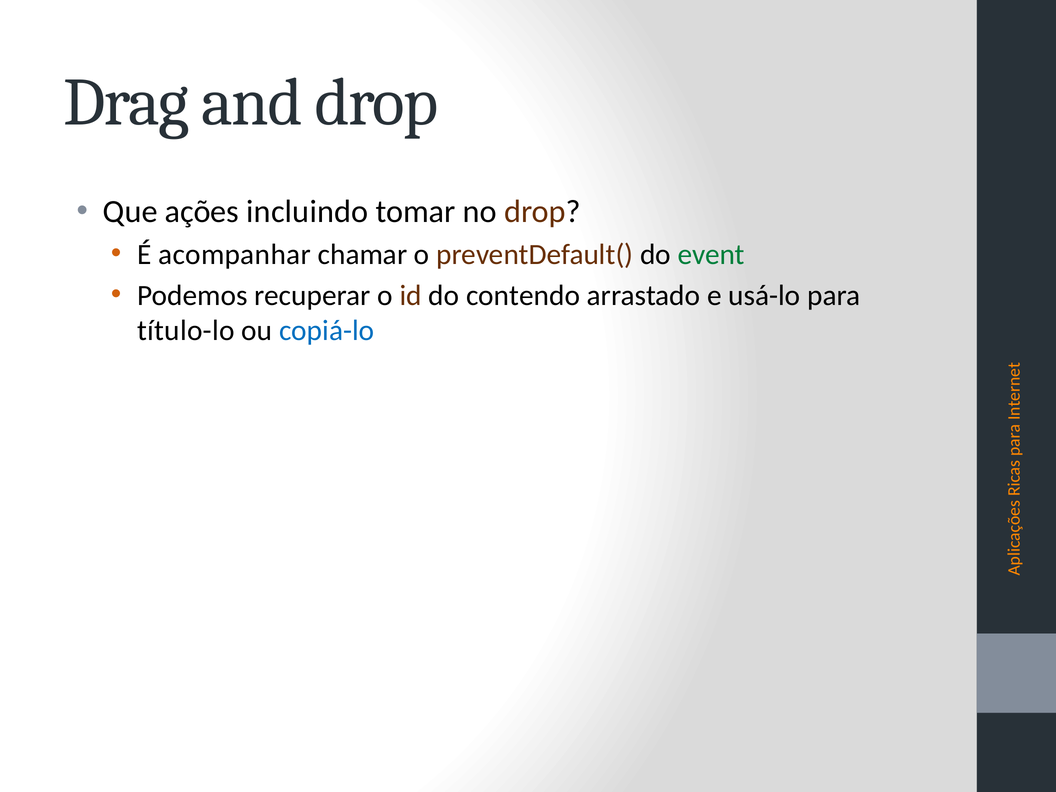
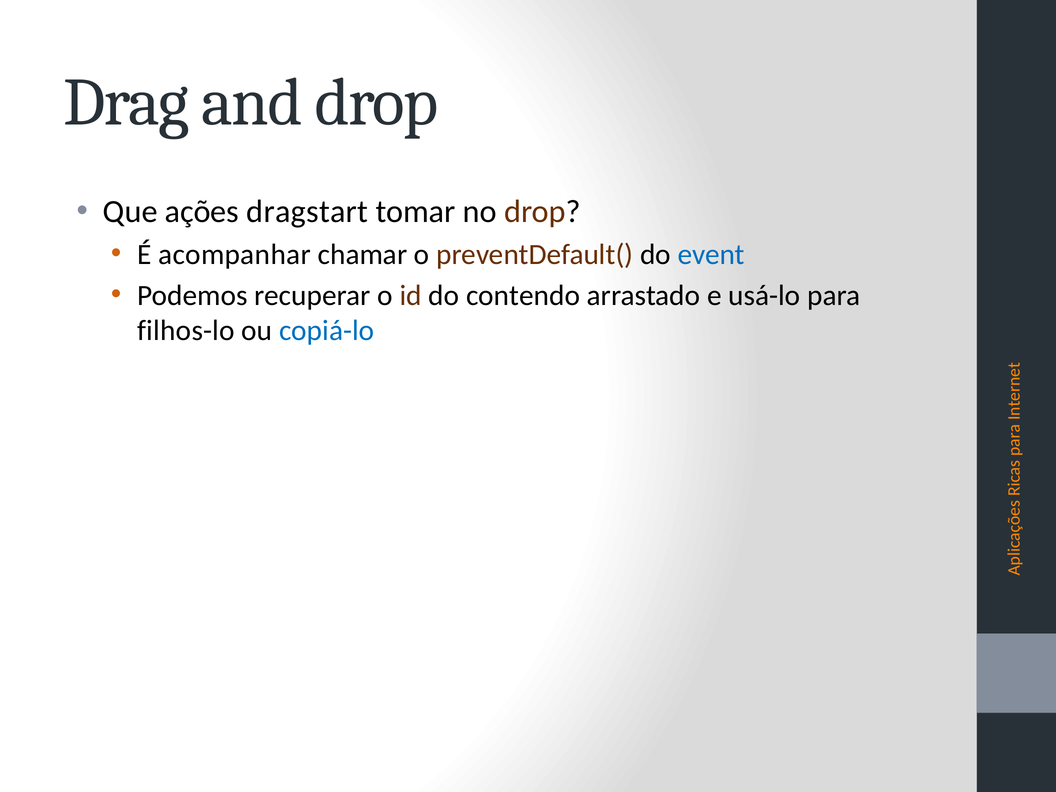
incluindo: incluindo -> dragstart
event colour: green -> blue
título-lo: título-lo -> filhos-lo
